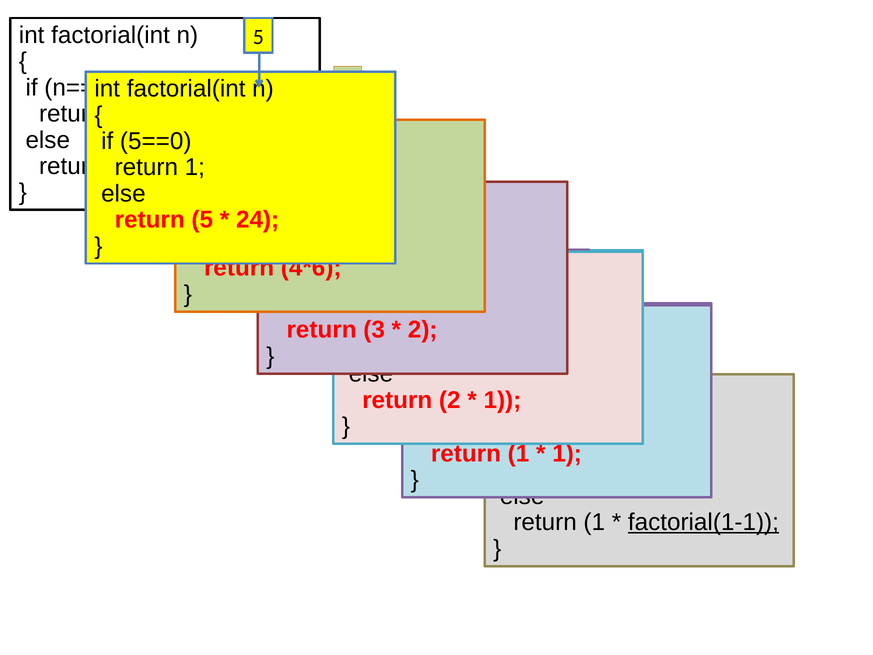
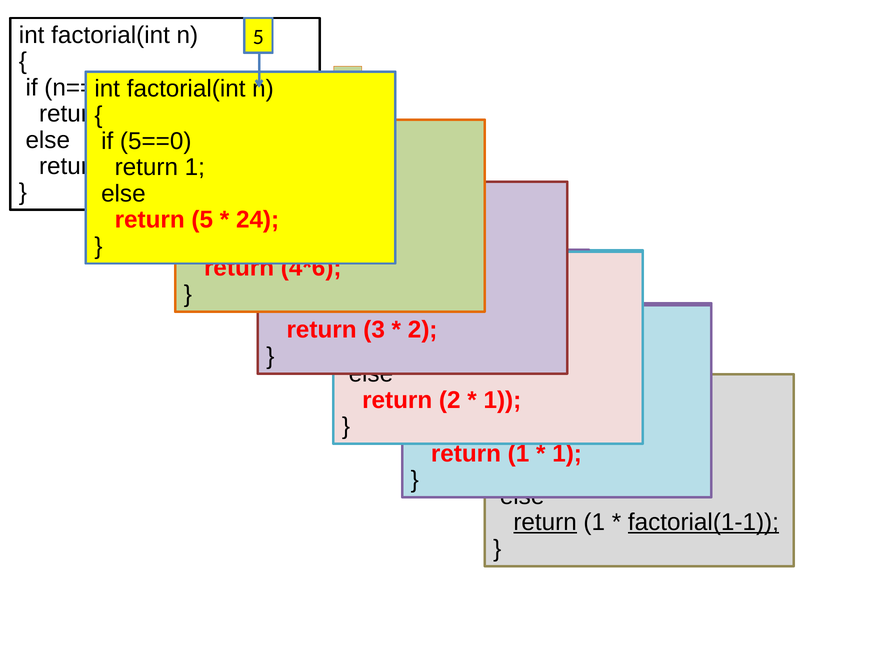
return at (545, 522) underline: none -> present
